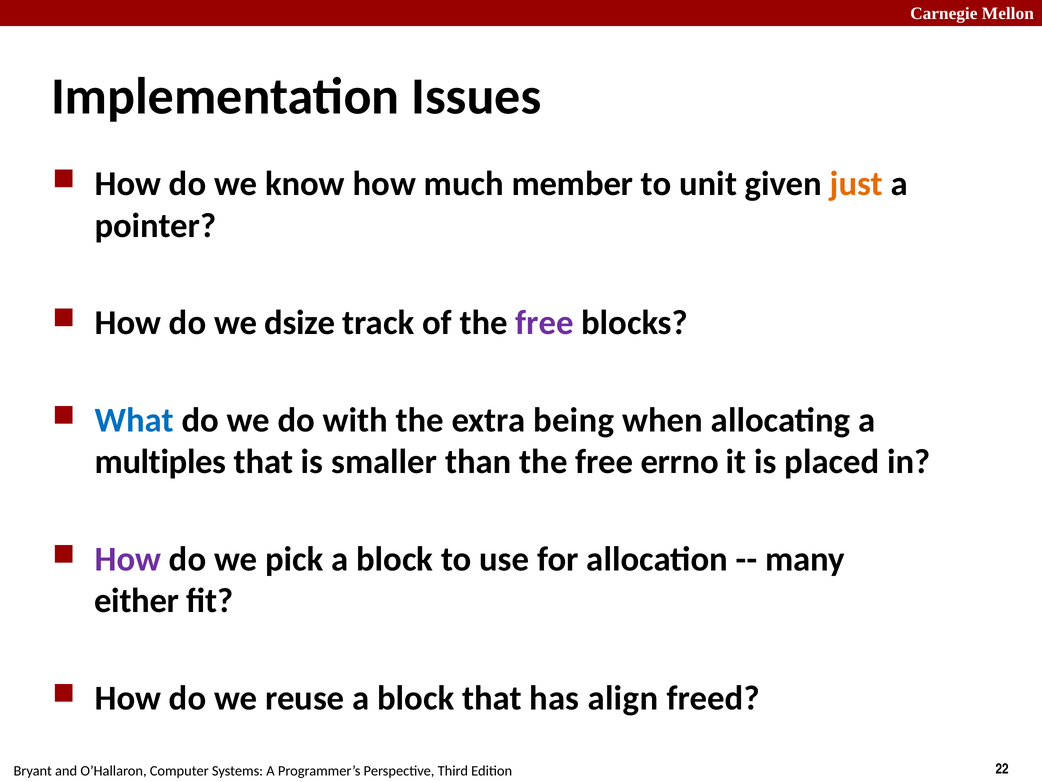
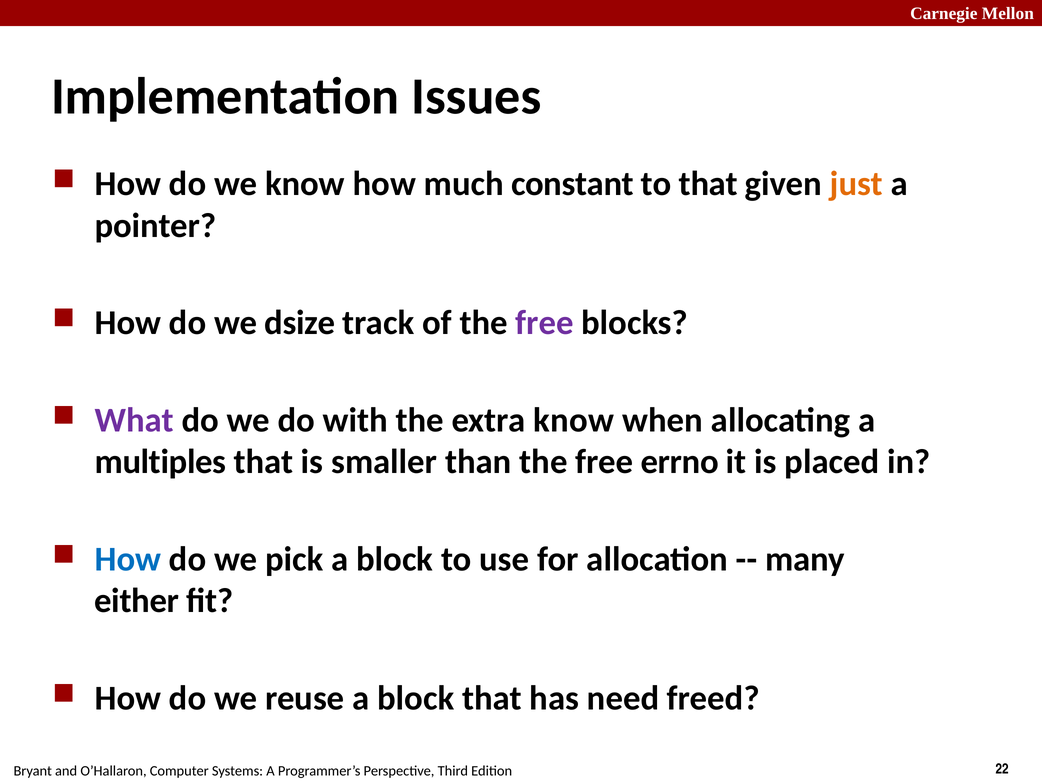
member: member -> constant
to unit: unit -> that
What colour: blue -> purple
extra being: being -> know
How at (128, 559) colour: purple -> blue
align: align -> need
